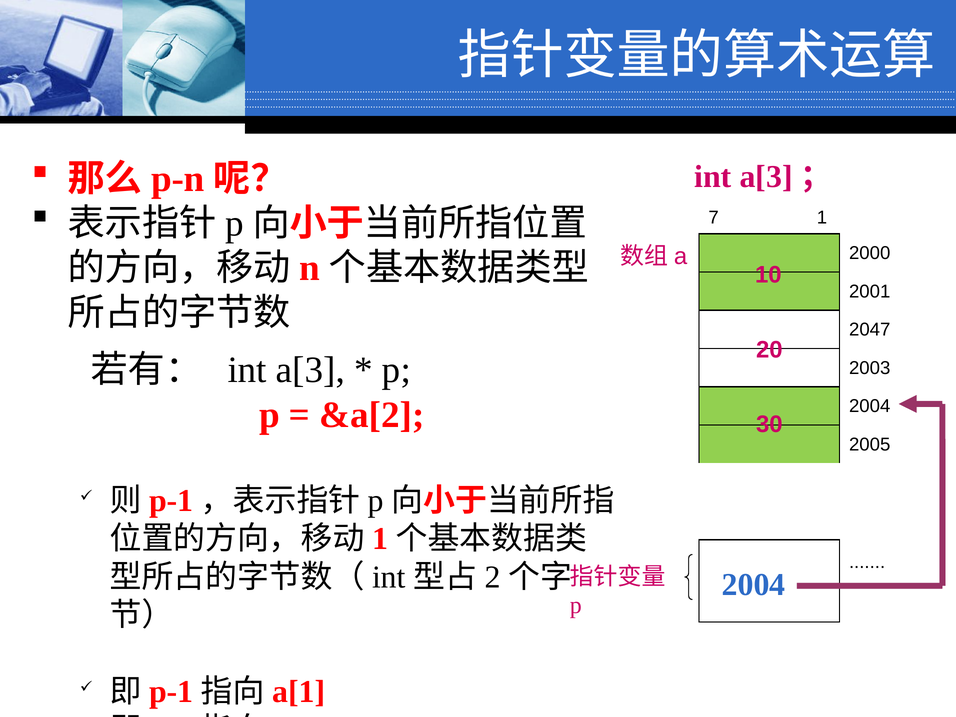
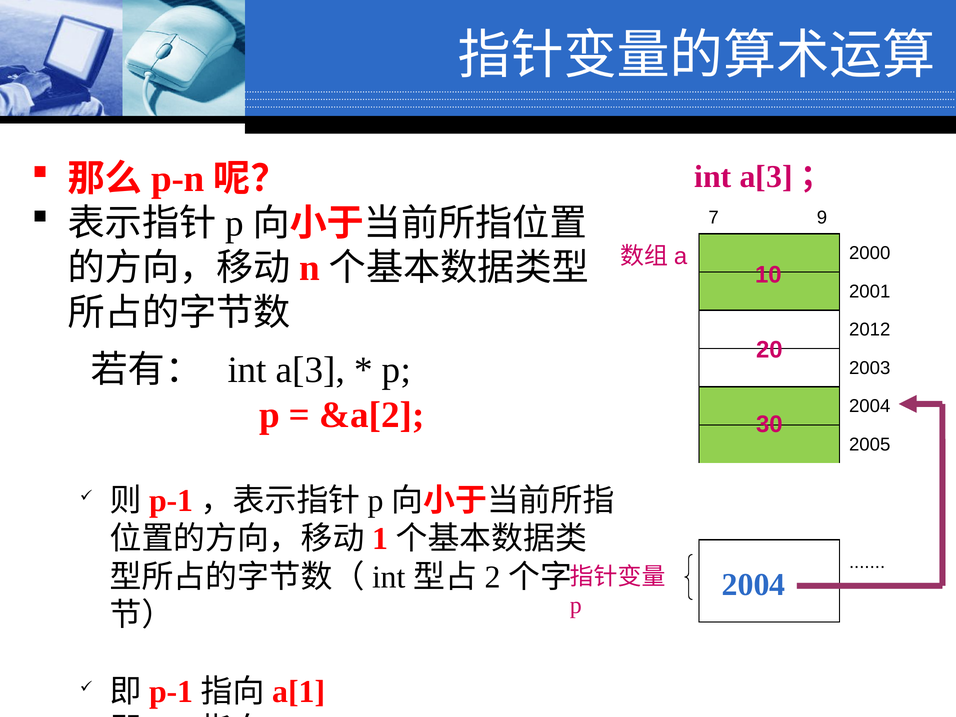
1: 1 -> 9
2047: 2047 -> 2012
